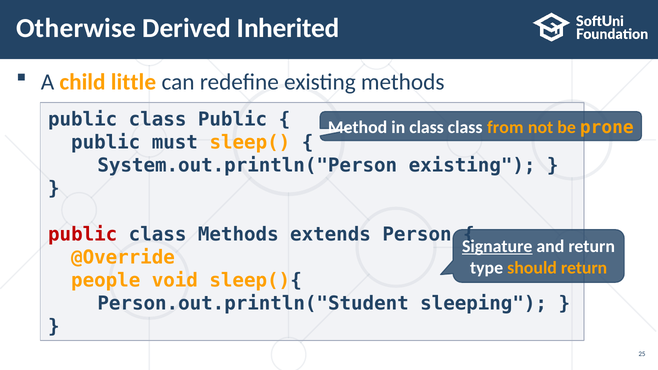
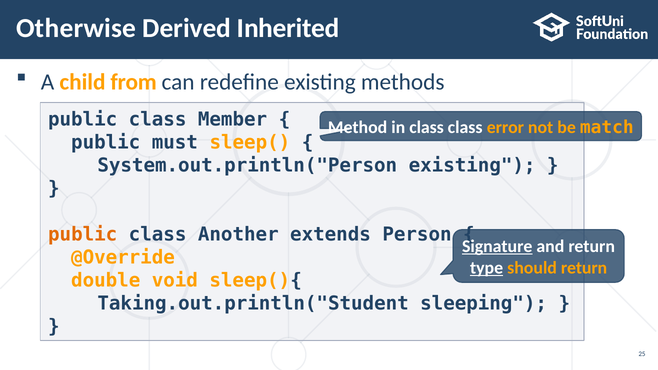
little: little -> from
class Public: Public -> Member
from: from -> error
prone: prone -> match
public at (83, 234) colour: red -> orange
class Methods: Methods -> Another
type underline: none -> present
people: people -> double
Person.out.println("Student: Person.out.println("Student -> Taking.out.println("Student
